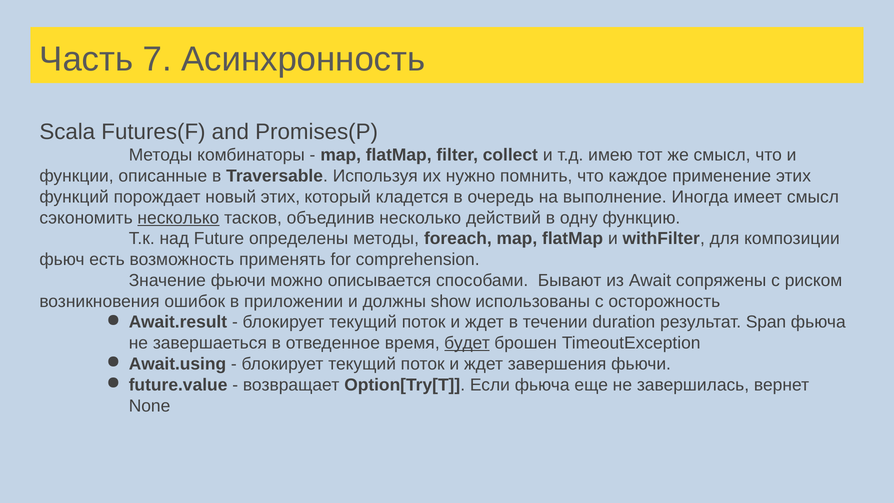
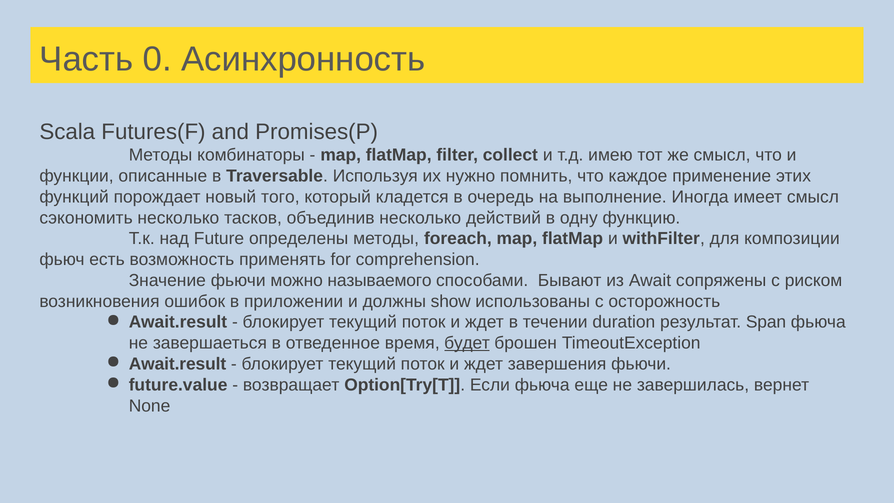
7: 7 -> 0
новый этих: этих -> того
несколько at (178, 218) underline: present -> none
описывается: описывается -> называемого
Await.using at (177, 364): Await.using -> Await.result
